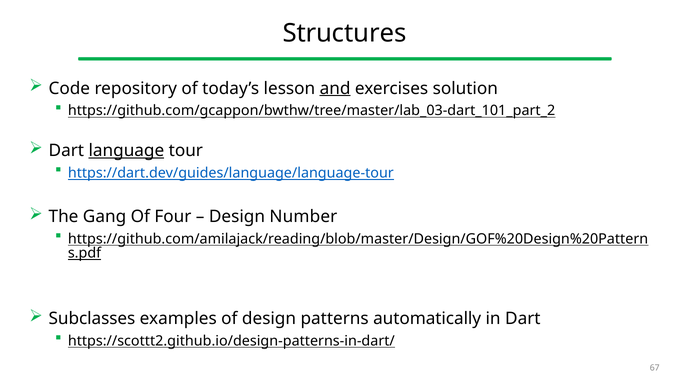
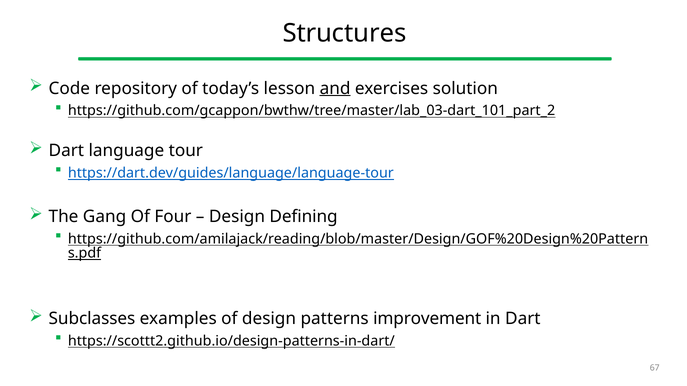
language underline: present -> none
Number: Number -> Defining
automatically: automatically -> improvement
